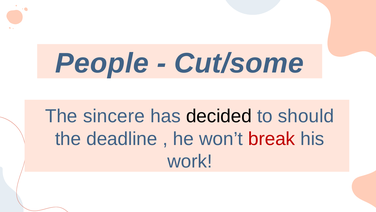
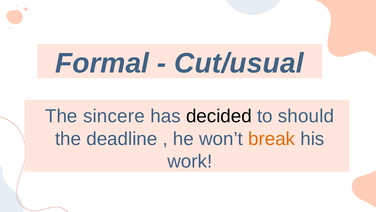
People: People -> Formal
Cut/some: Cut/some -> Cut/usual
break colour: red -> orange
